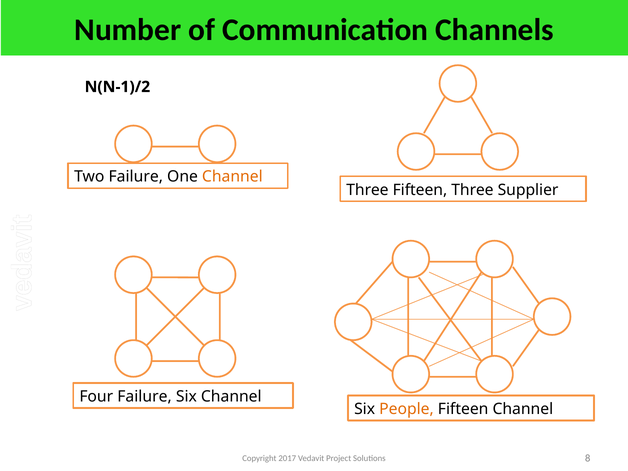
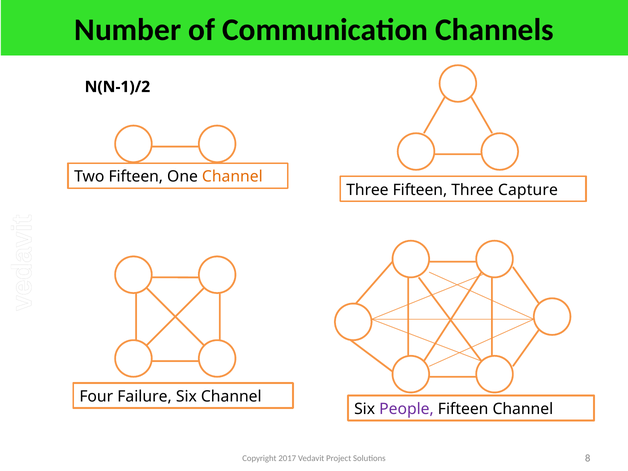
Two Failure: Failure -> Fifteen
Supplier: Supplier -> Capture
People colour: orange -> purple
